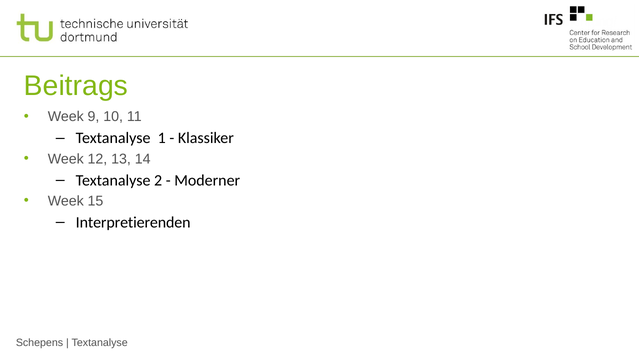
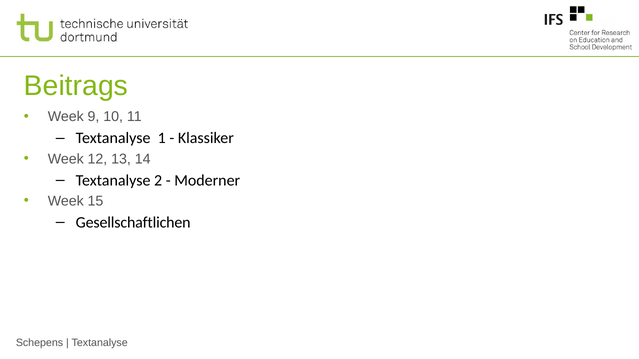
Interpretierenden: Interpretierenden -> Gesellschaftlichen
